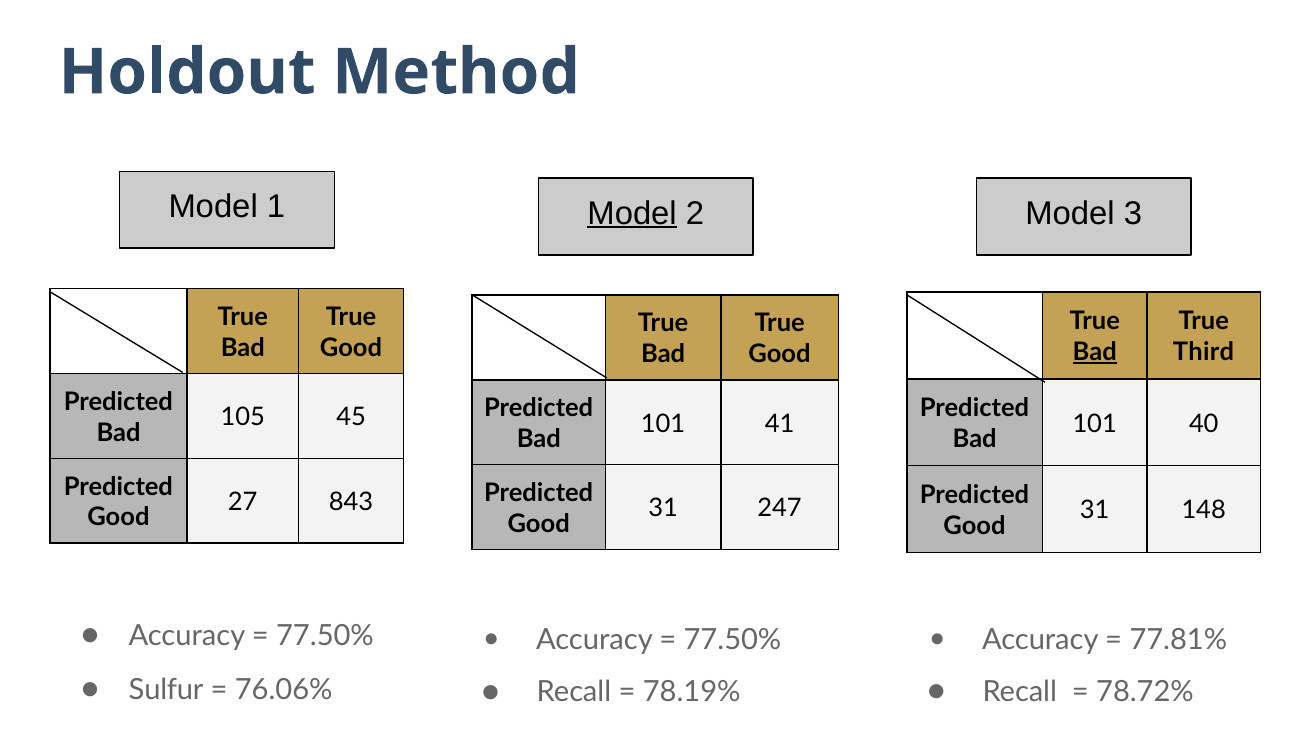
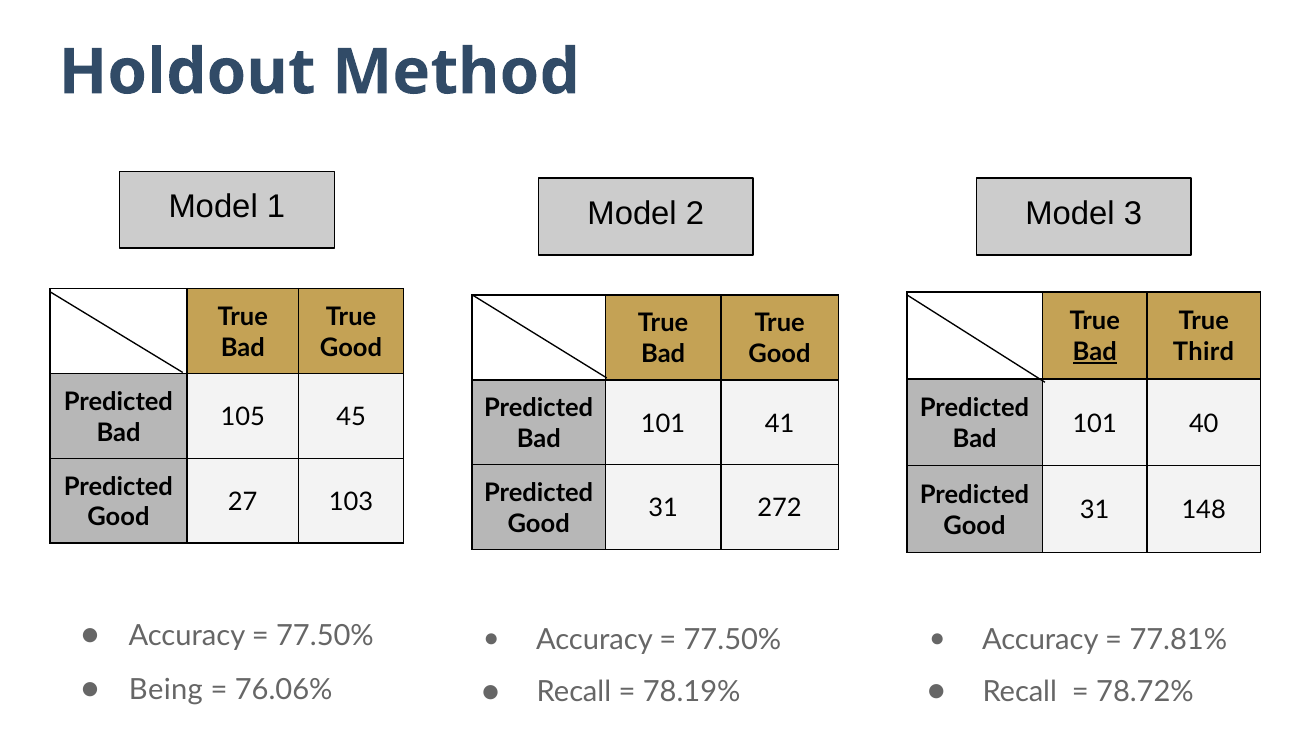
Model at (632, 213) underline: present -> none
843: 843 -> 103
247: 247 -> 272
Sulfur: Sulfur -> Being
